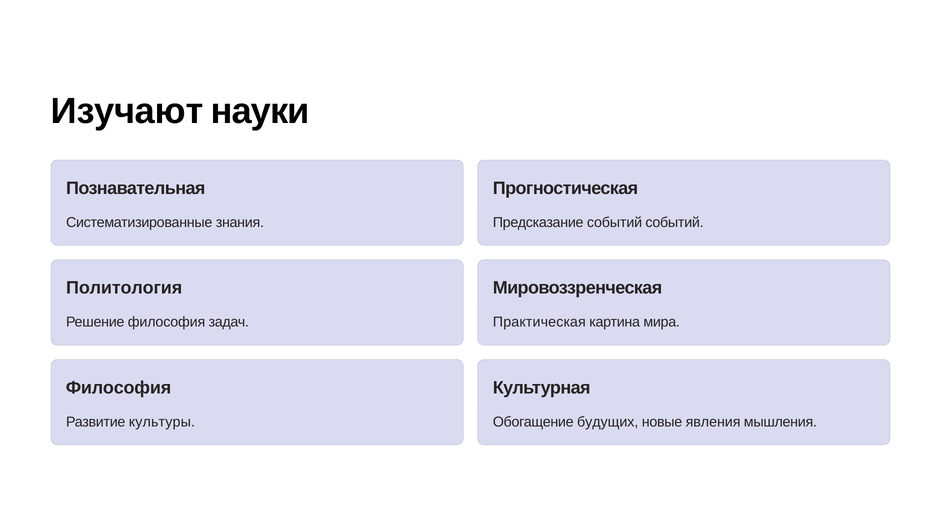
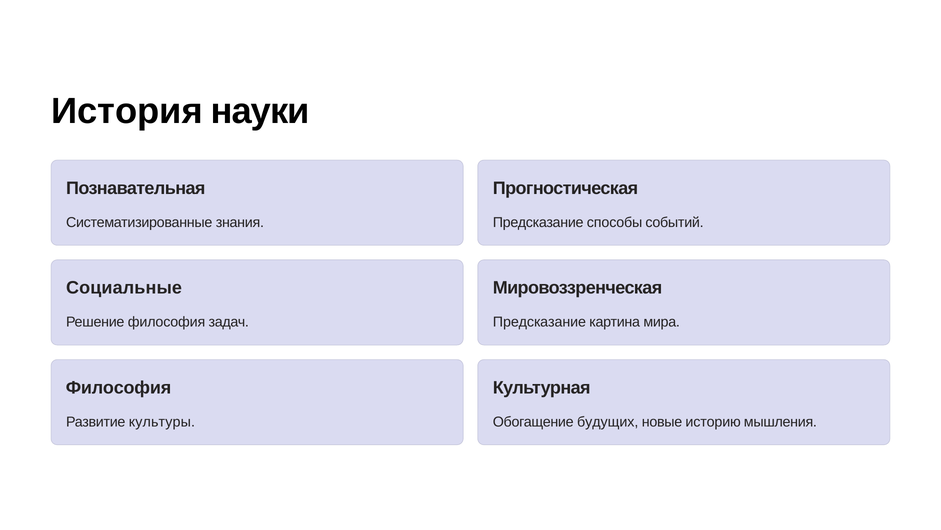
Изучают: Изучают -> История
Предсказание событий: событий -> способы
Политология: Политология -> Социальные
Практическая at (539, 322): Практическая -> Предсказание
явления: явления -> историю
